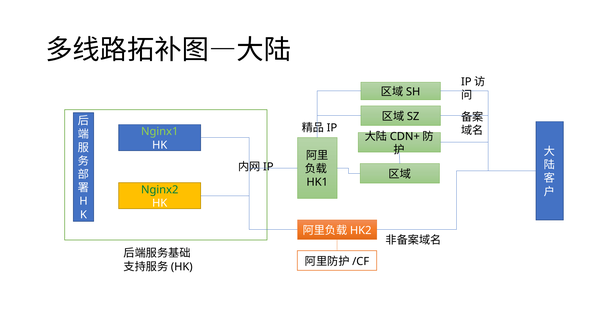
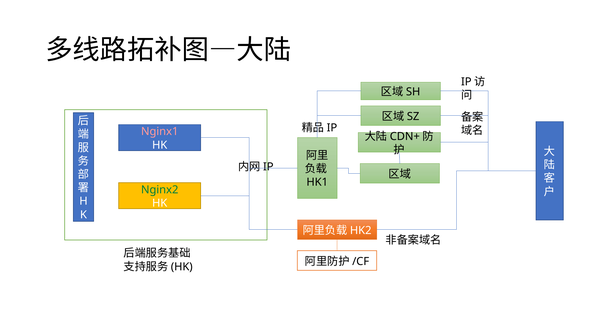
Nginx1 colour: light green -> pink
